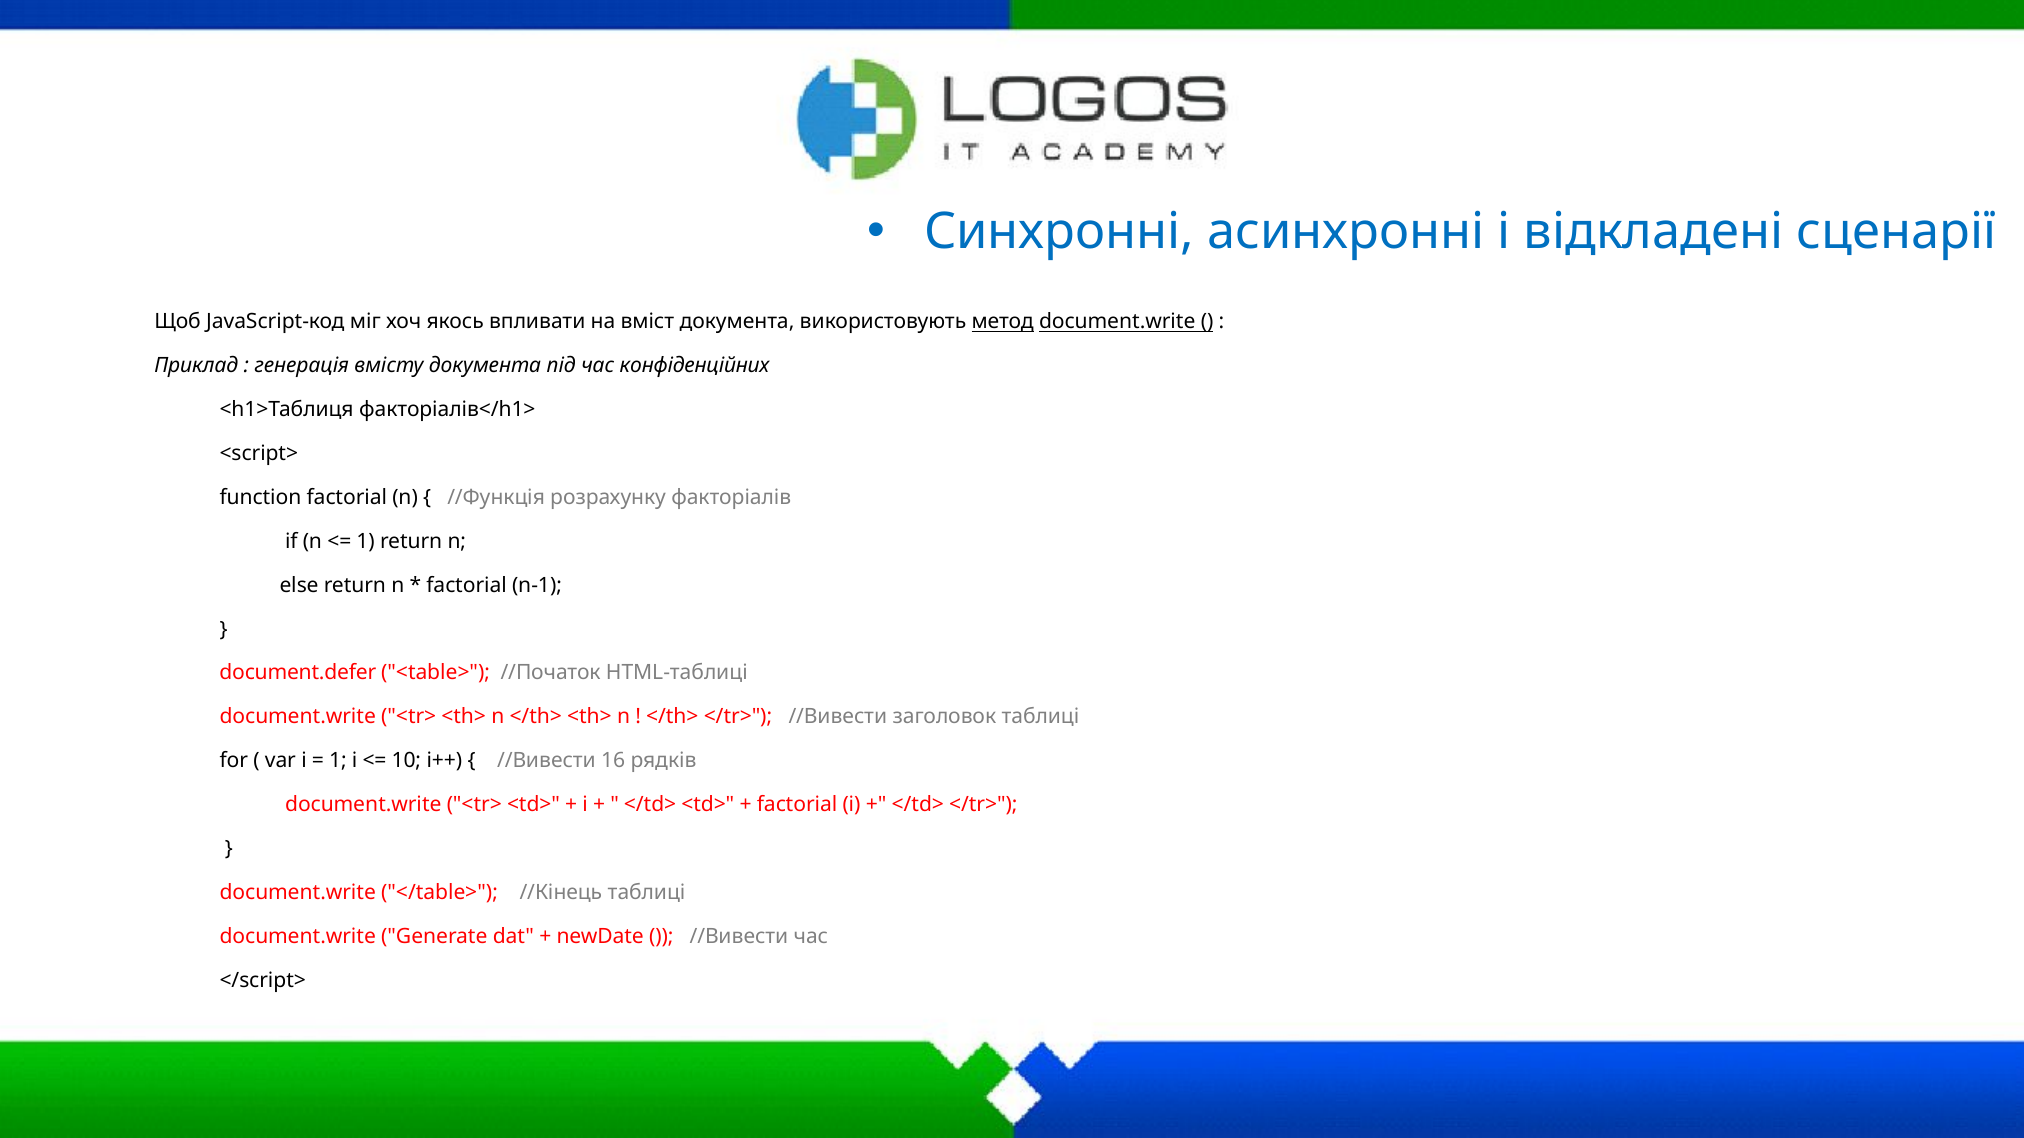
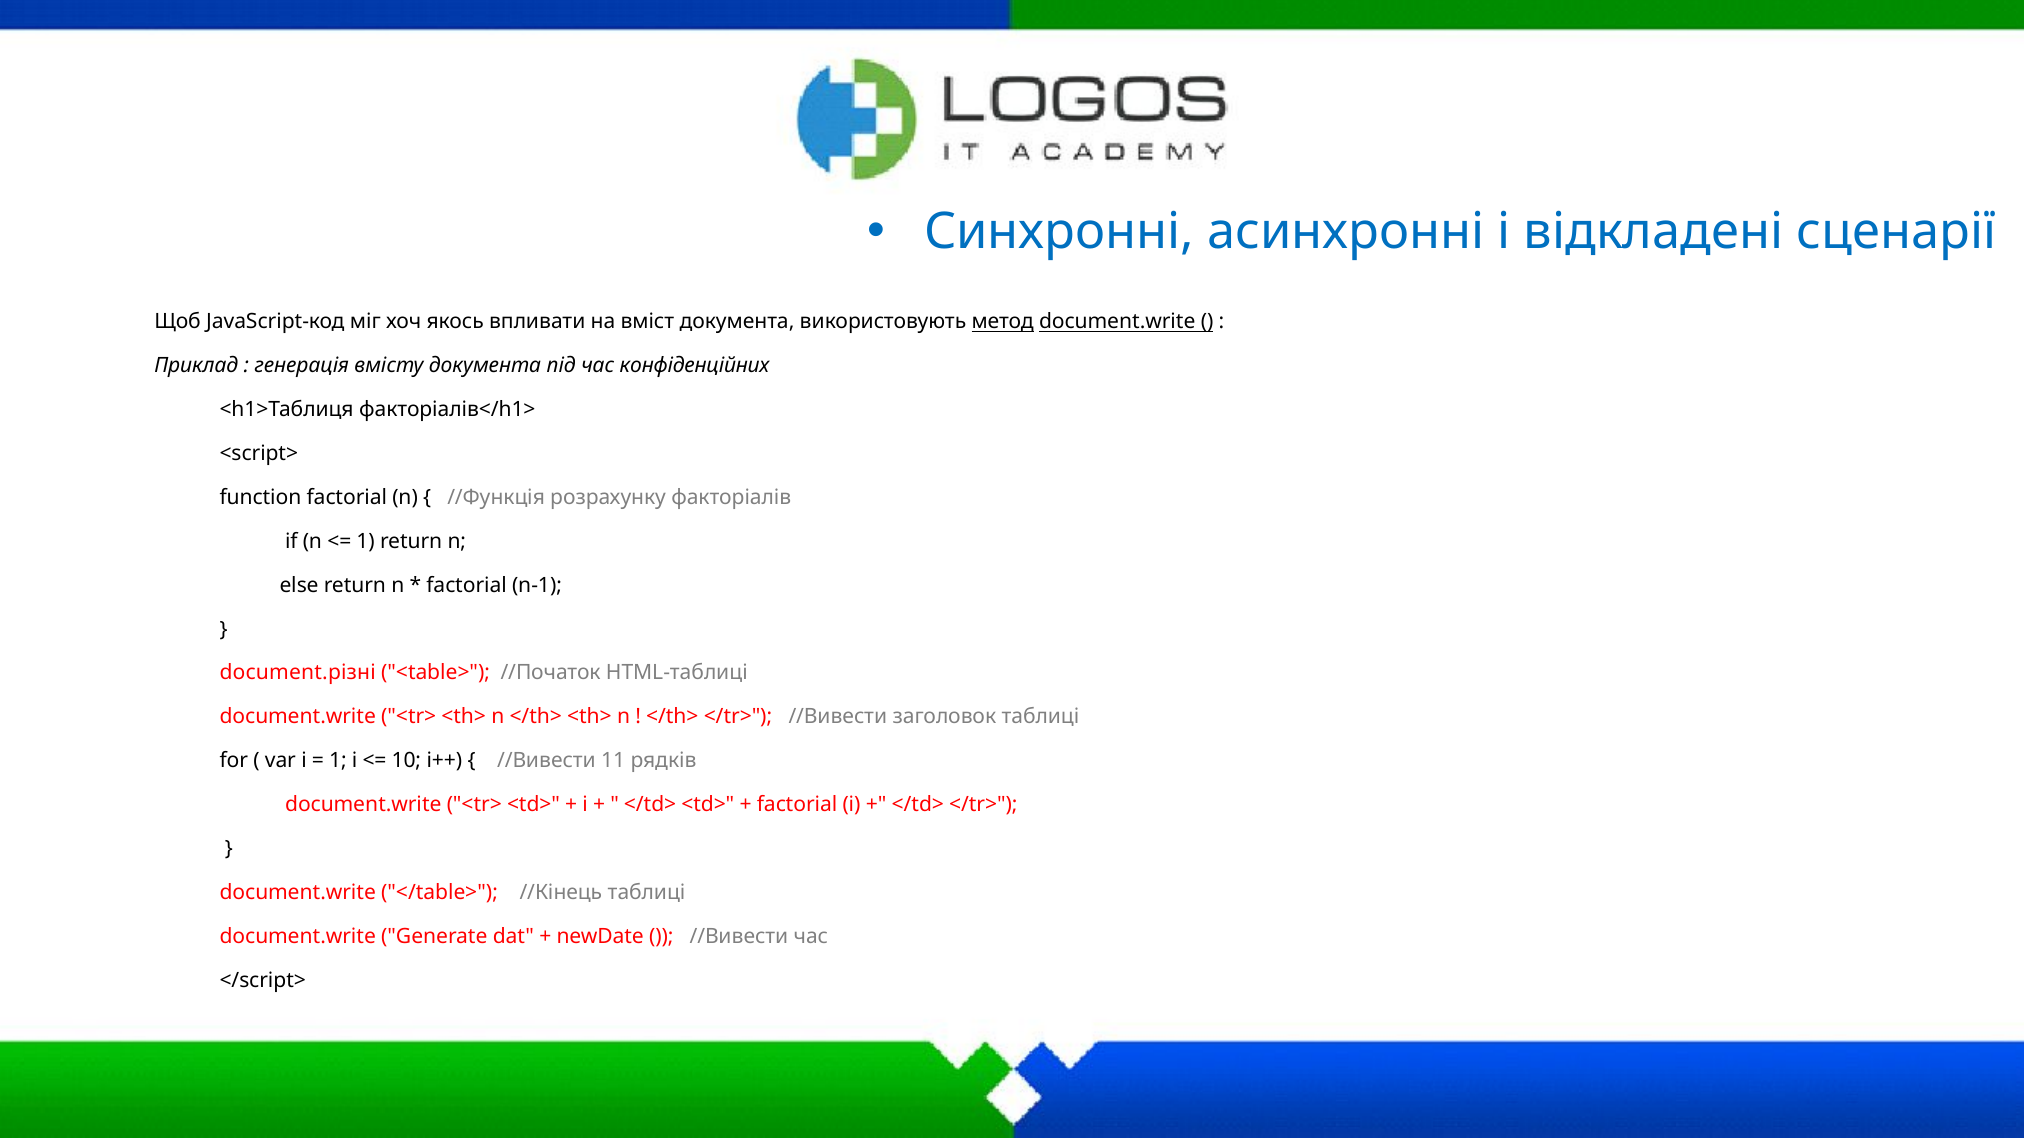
document.defer: document.defer -> document.різні
16: 16 -> 11
